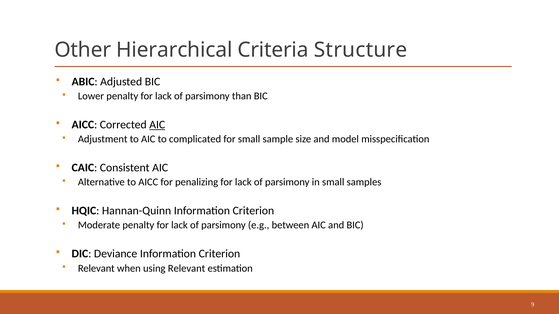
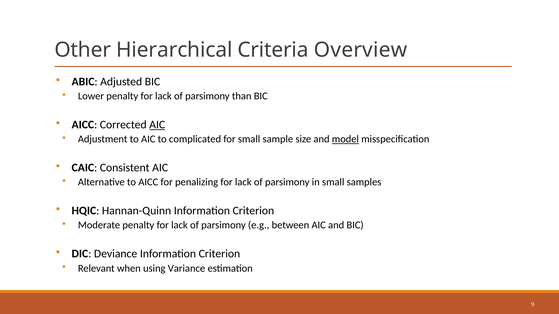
Structure: Structure -> Overview
model underline: none -> present
using Relevant: Relevant -> Variance
